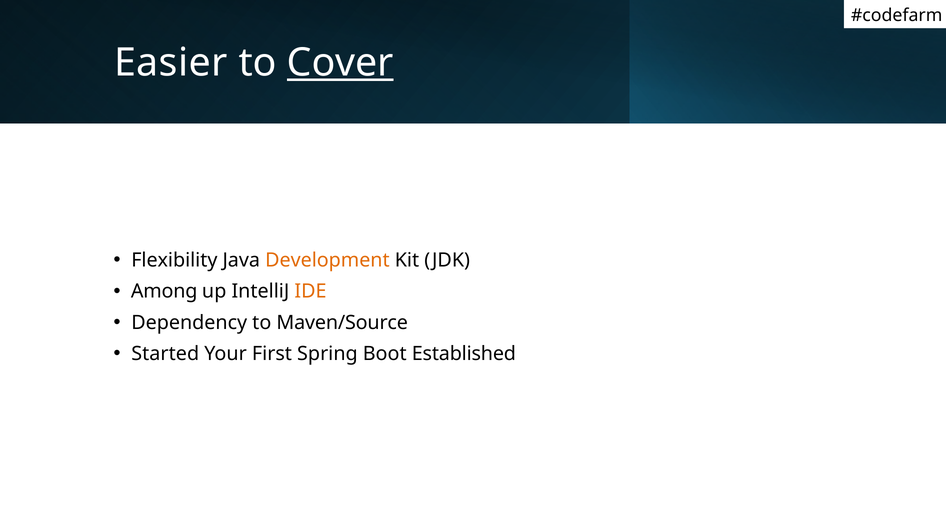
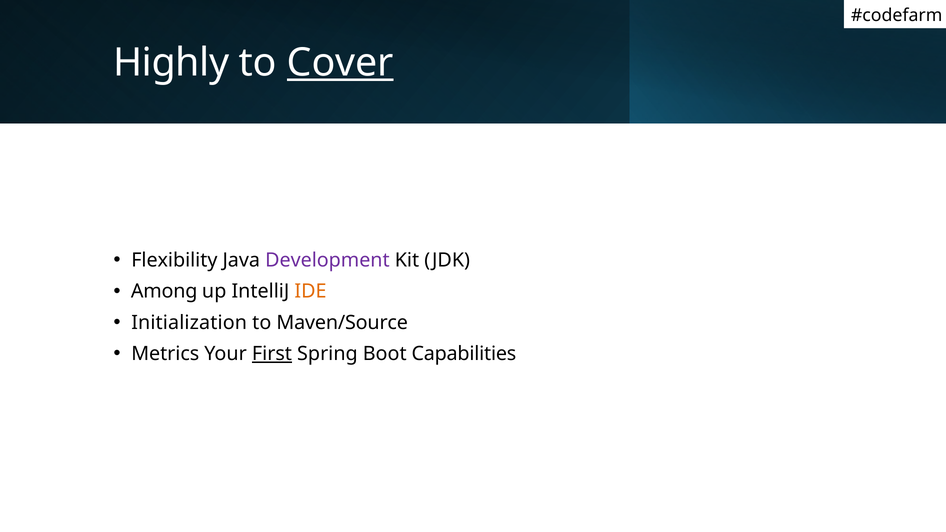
Easier: Easier -> Highly
Development colour: orange -> purple
Dependency: Dependency -> Initialization
Started: Started -> Metrics
First underline: none -> present
Established: Established -> Capabilities
